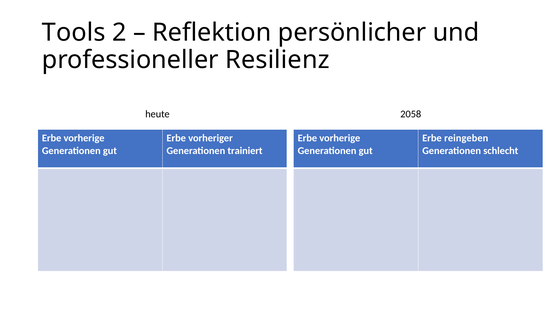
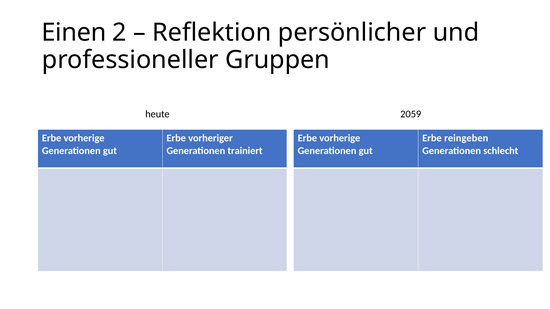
Tools: Tools -> Einen
Resilienz: Resilienz -> Gruppen
2058: 2058 -> 2059
